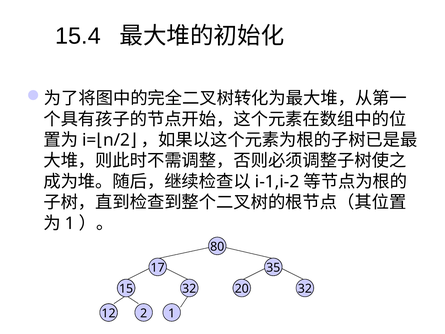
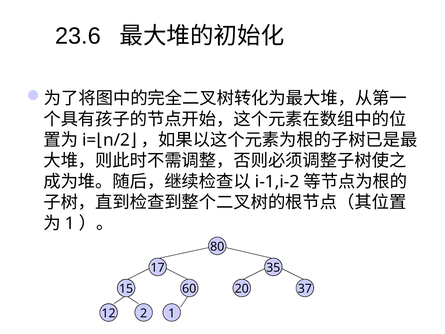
15.4: 15.4 -> 23.6
32 at (189, 289): 32 -> 60
32 at (305, 289): 32 -> 37
